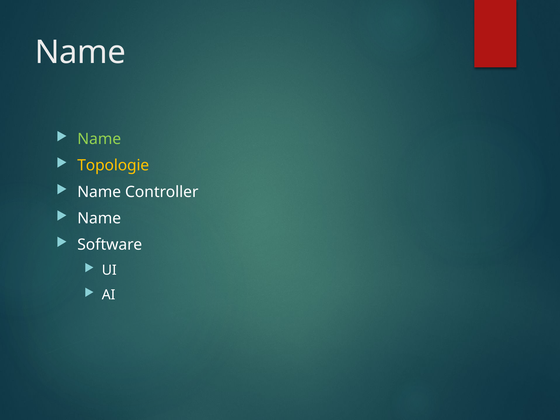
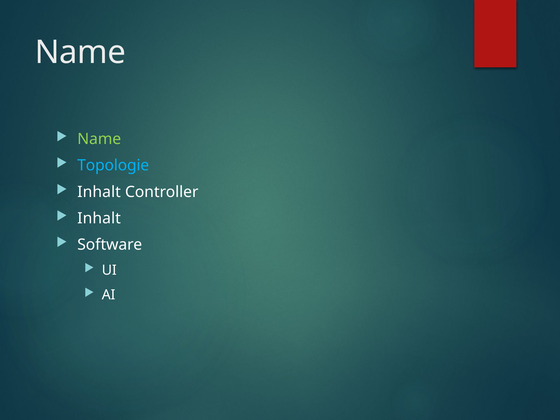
Topologie colour: yellow -> light blue
Name at (99, 192): Name -> Inhalt
Name at (99, 218): Name -> Inhalt
